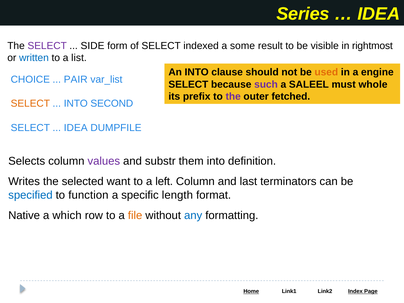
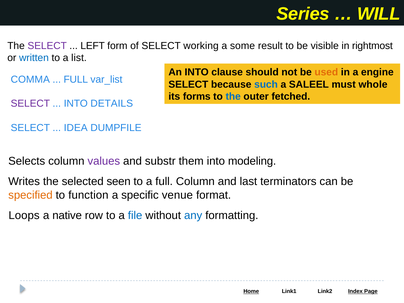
IDEA at (379, 14): IDEA -> WILL
SIDE: SIDE -> LEFT
indexed: indexed -> working
CHOICE: CHOICE -> COMMA
PAIR at (76, 79): PAIR -> FULL
such colour: purple -> blue
prefix: prefix -> forms
the at (233, 97) colour: purple -> blue
SELECT at (30, 104) colour: orange -> purple
SECOND: SECOND -> DETAILS
definition: definition -> modeling
want: want -> seen
a left: left -> full
specified colour: blue -> orange
length: length -> venue
Native: Native -> Loops
which: which -> native
file colour: orange -> blue
